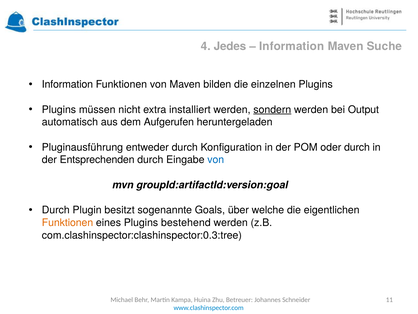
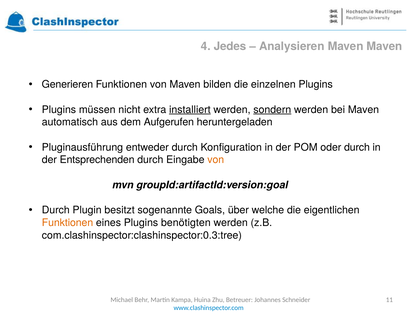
Information at (292, 46): Information -> Analysieren
Maven Suche: Suche -> Maven
Information at (67, 84): Information -> Generieren
installiert underline: none -> present
bei Output: Output -> Maven
von at (216, 160) colour: blue -> orange
bestehend: bestehend -> benötigten
